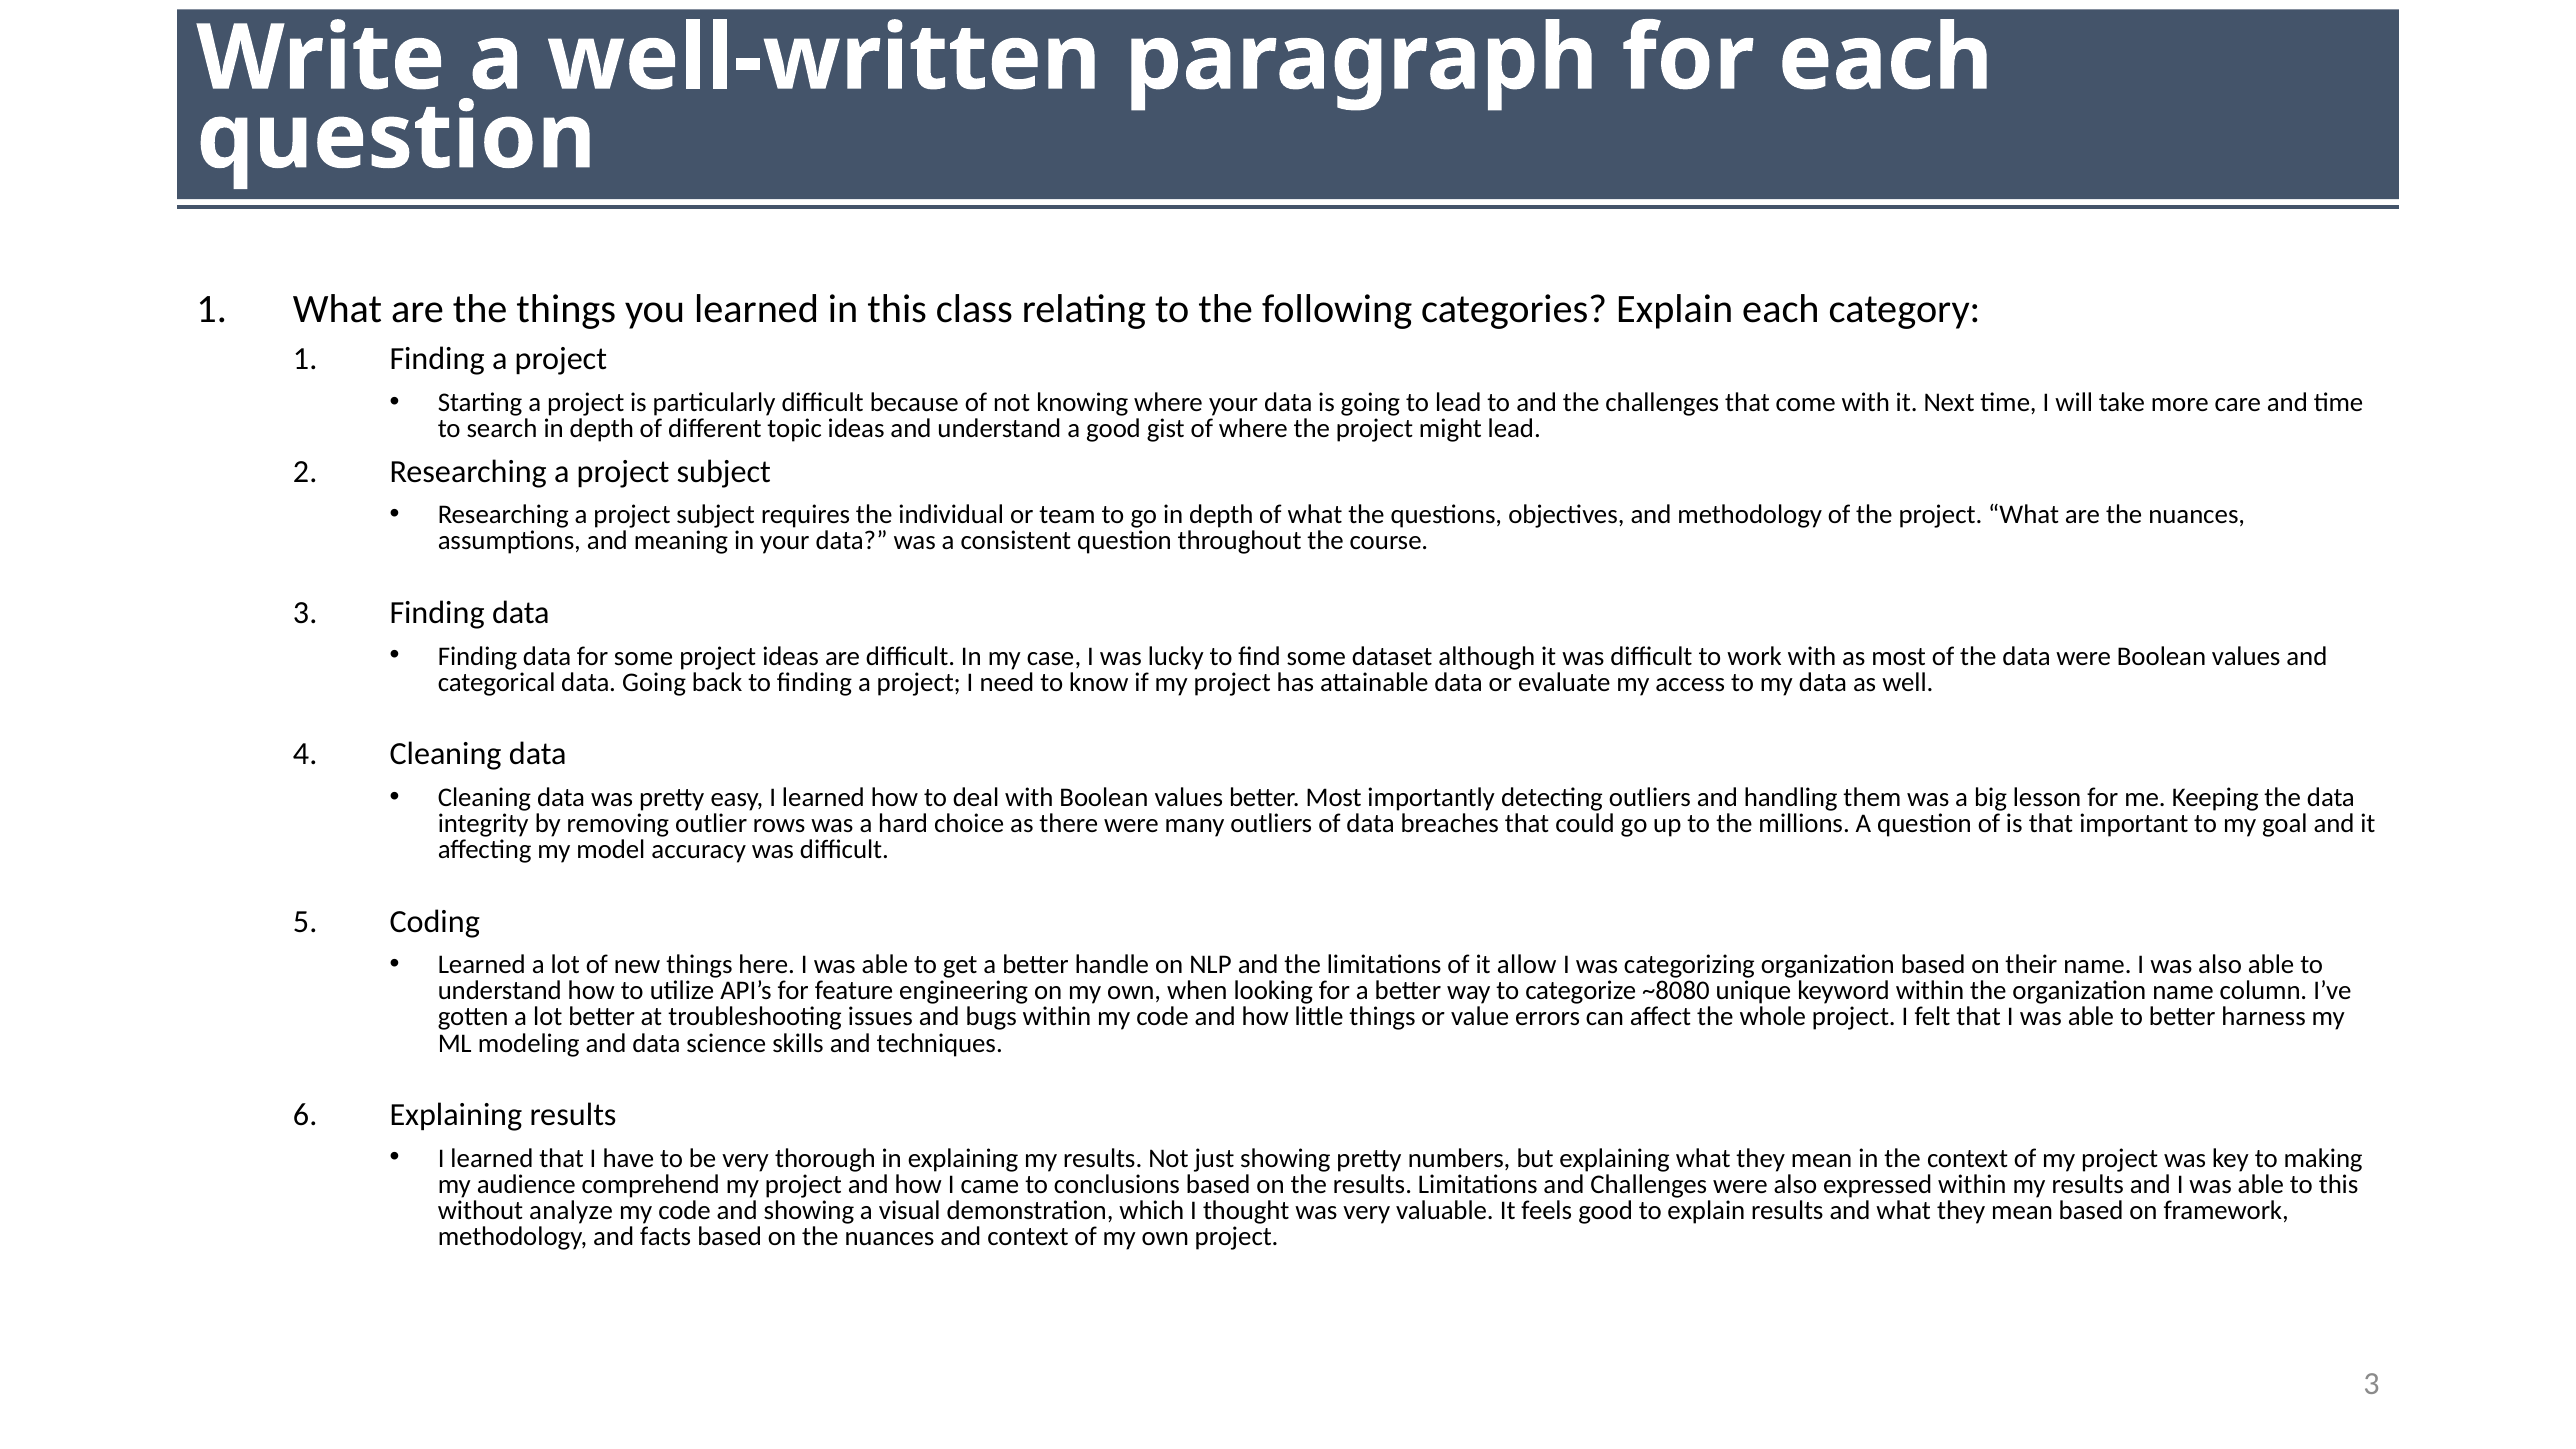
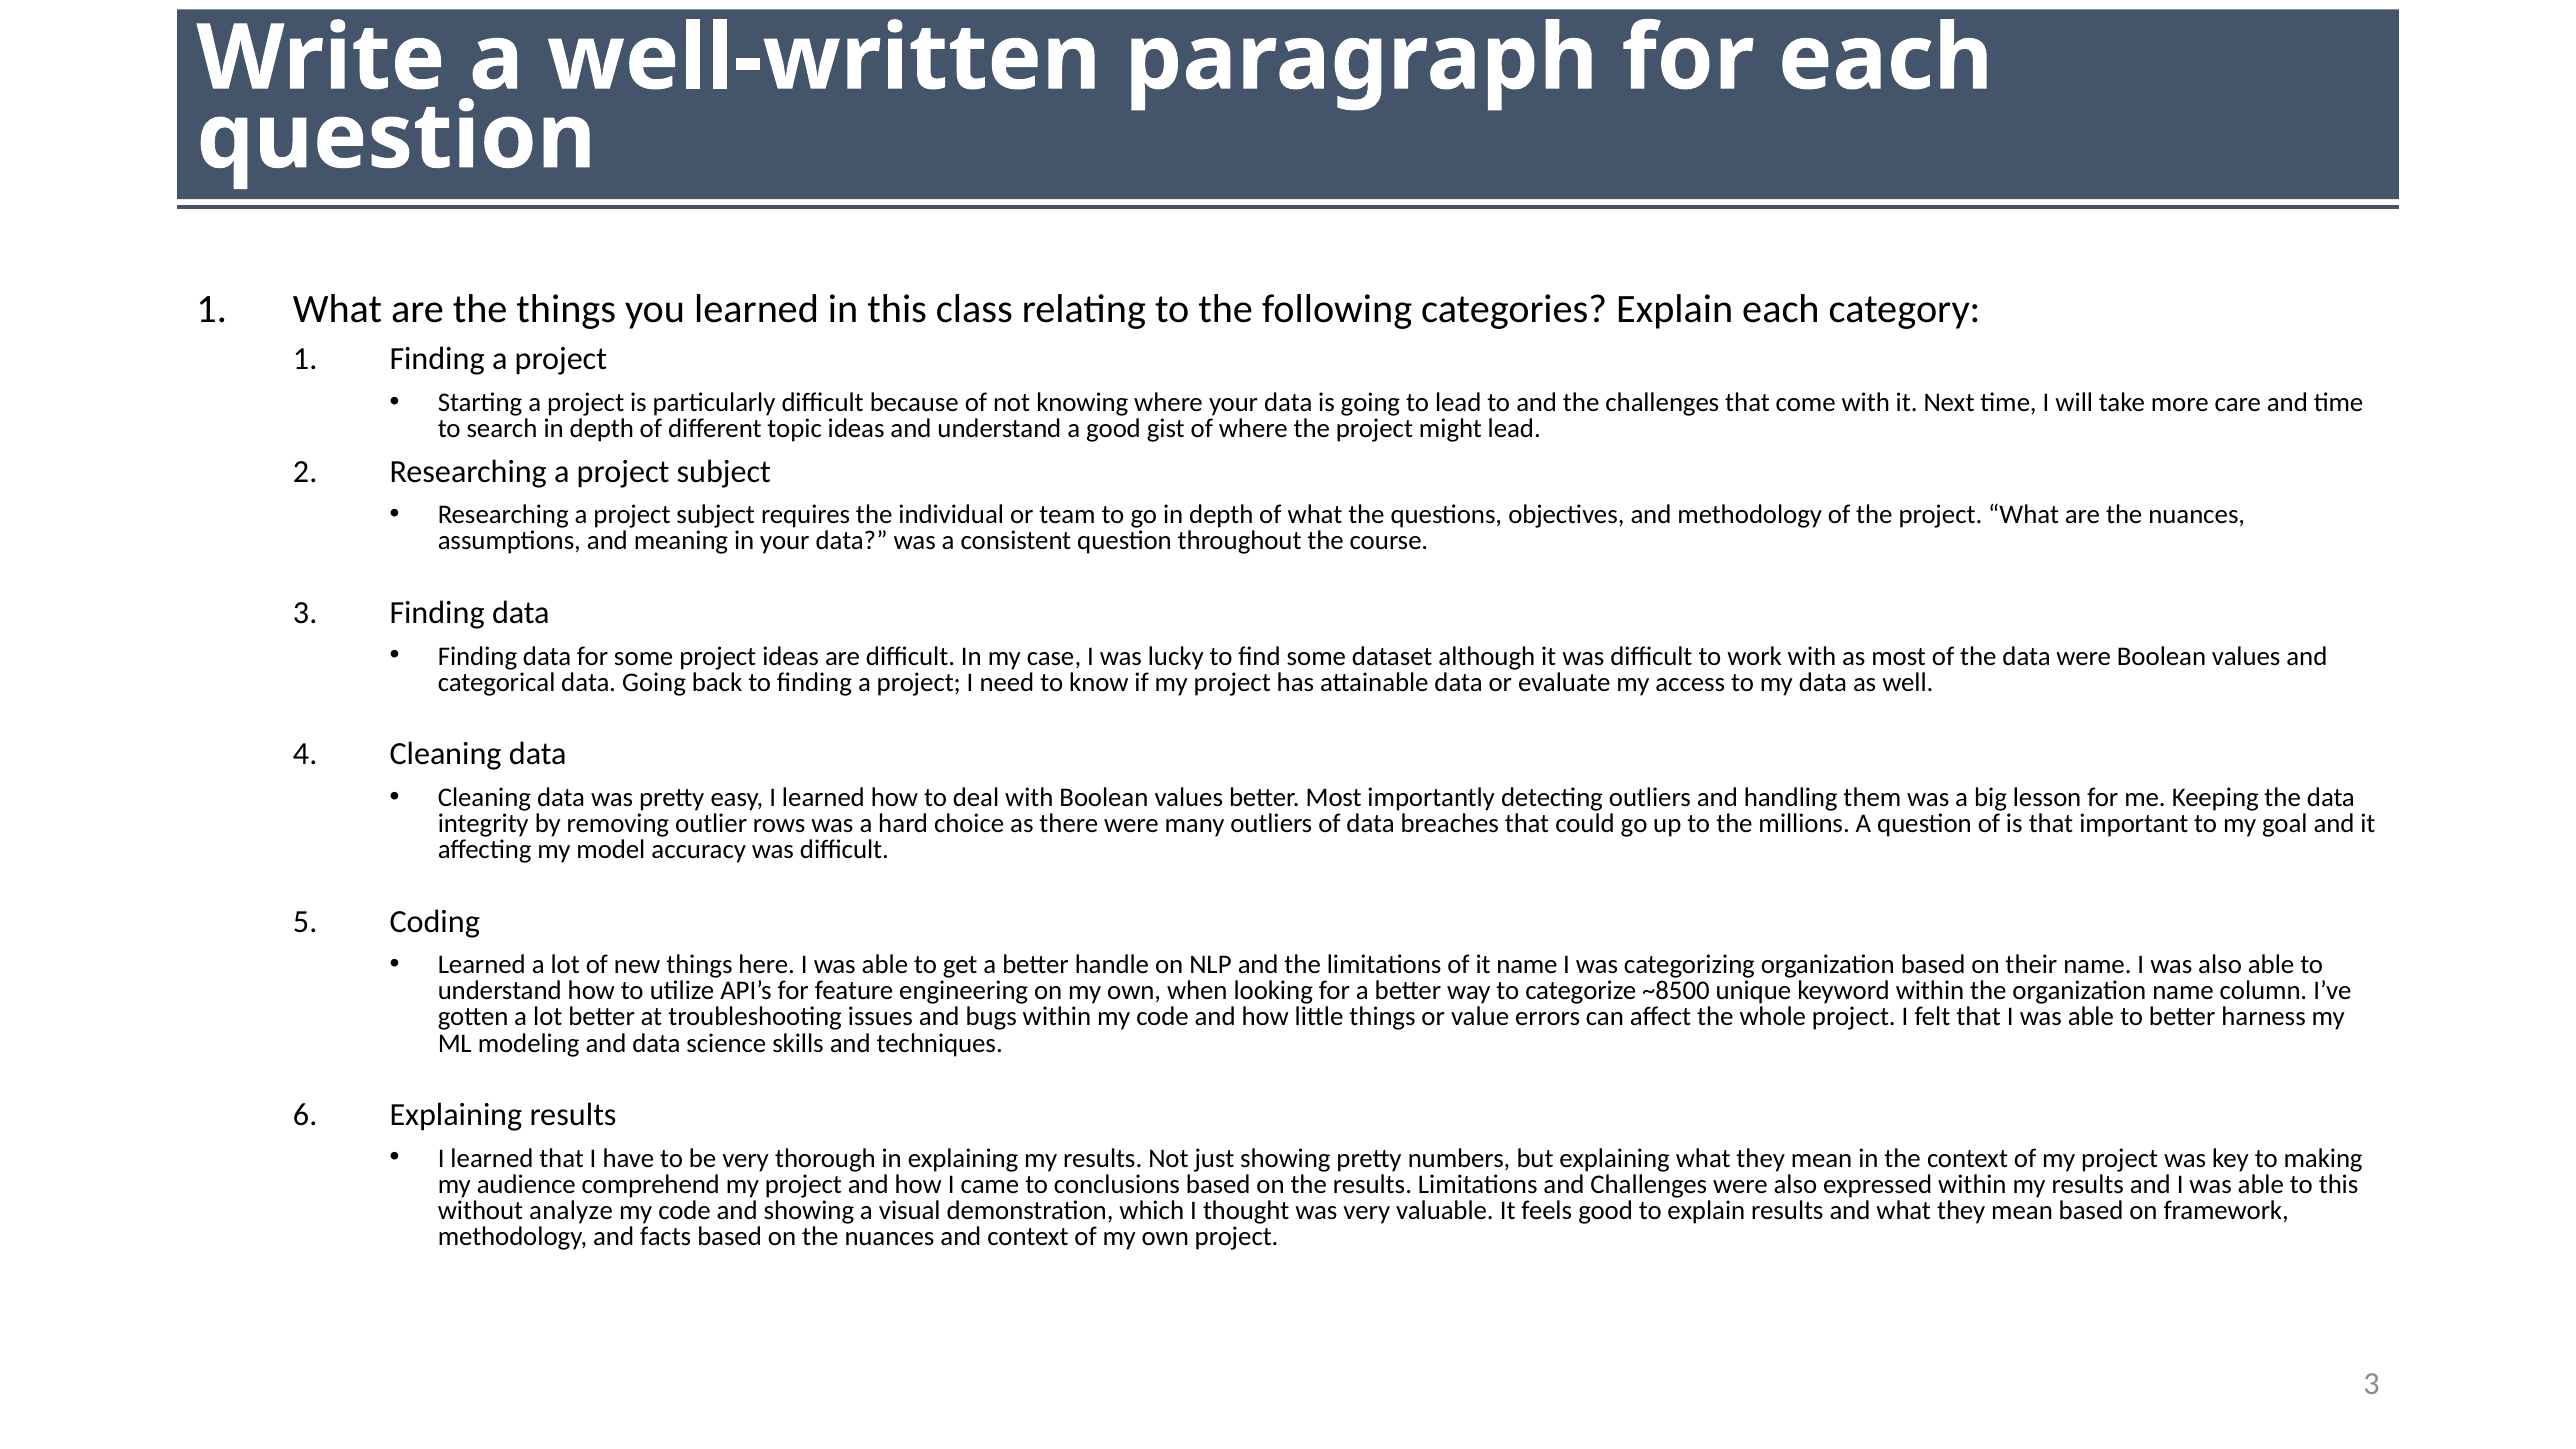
it allow: allow -> name
~8080: ~8080 -> ~8500
